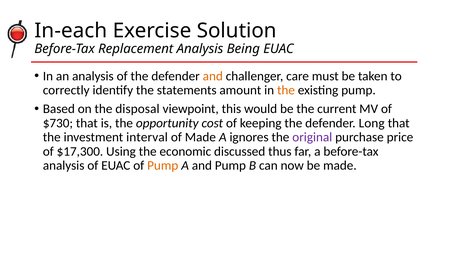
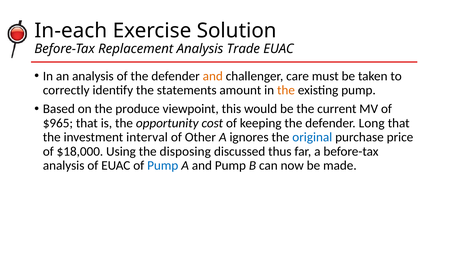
Being: Being -> Trade
disposal: disposal -> produce
$730: $730 -> $965
of Made: Made -> Other
original colour: purple -> blue
$17,300: $17,300 -> $18,000
economic: economic -> disposing
Pump at (163, 166) colour: orange -> blue
